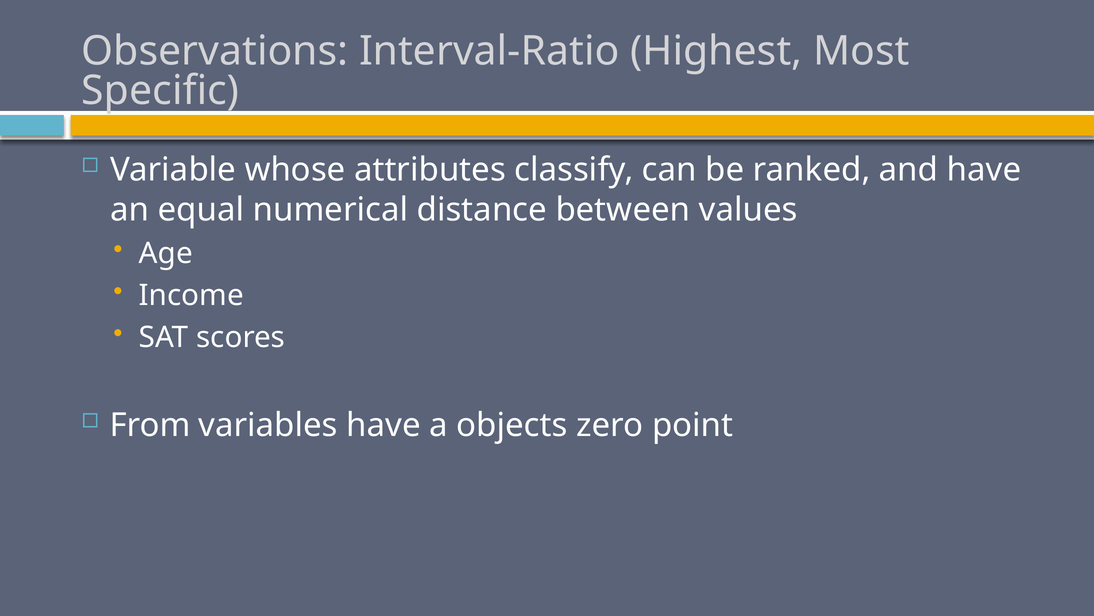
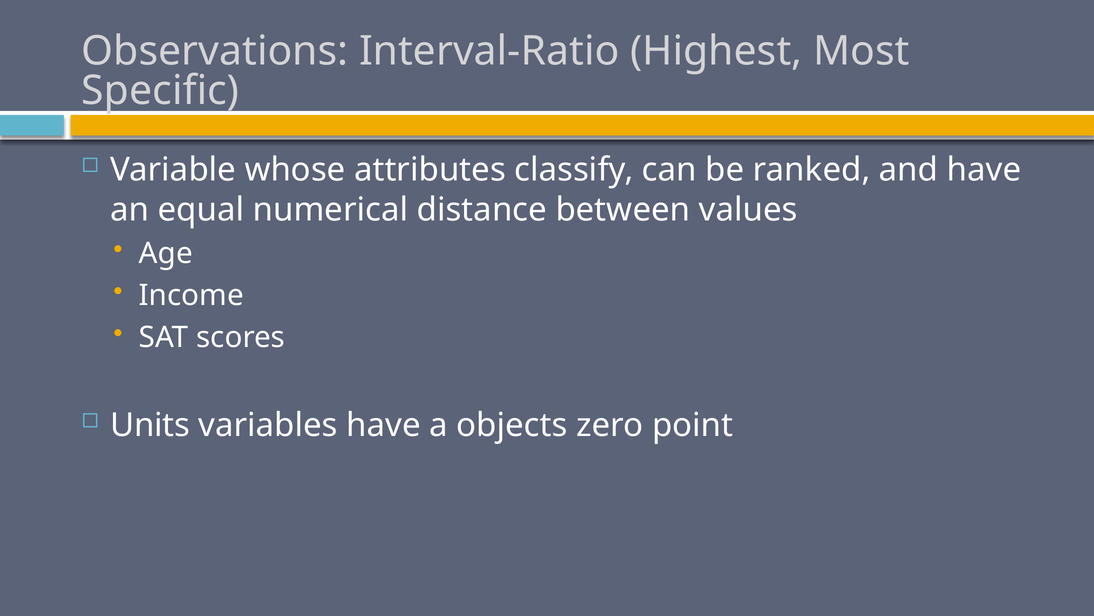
From: From -> Units
